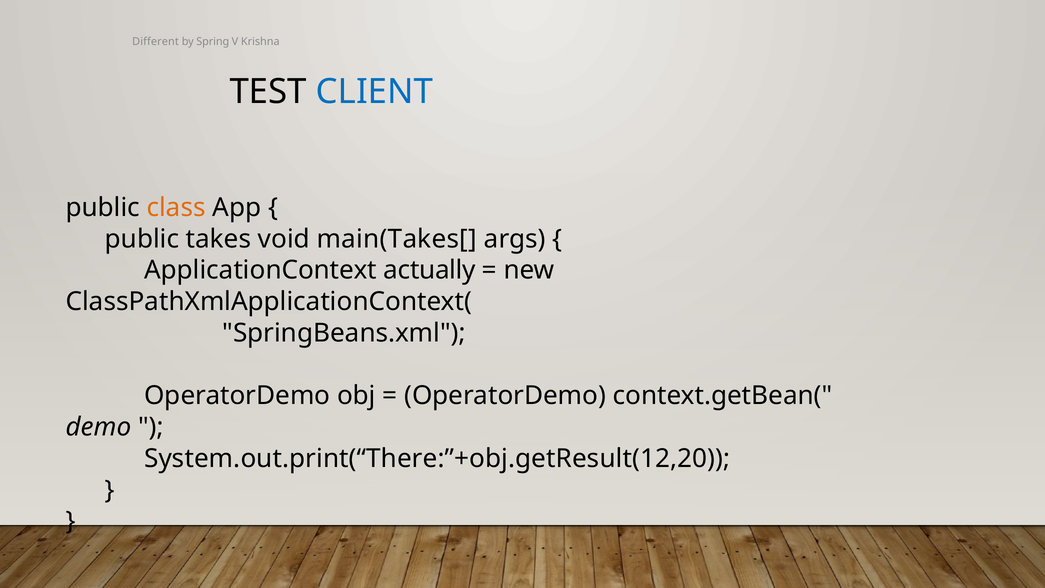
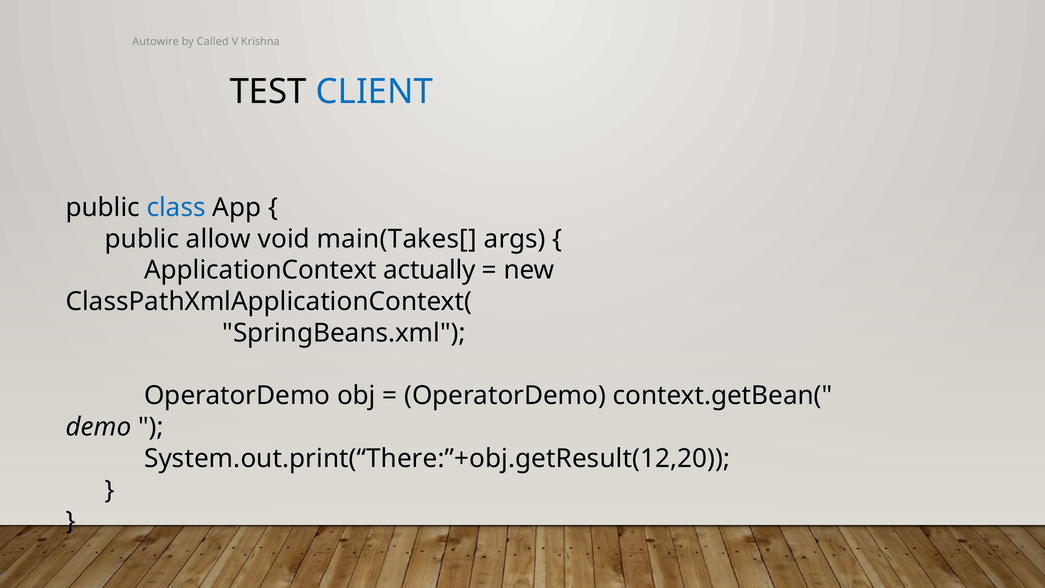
Different: Different -> Autowire
Spring: Spring -> Called
class colour: orange -> blue
takes: takes -> allow
